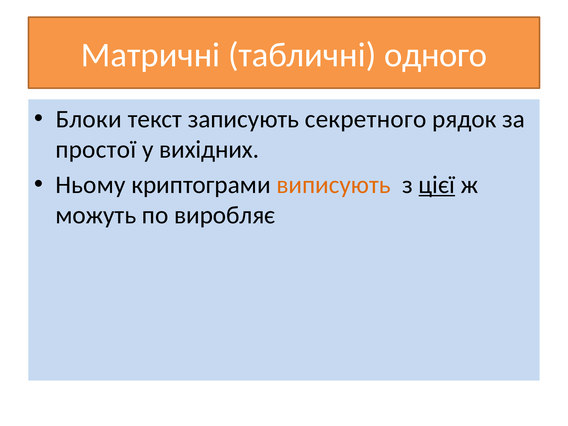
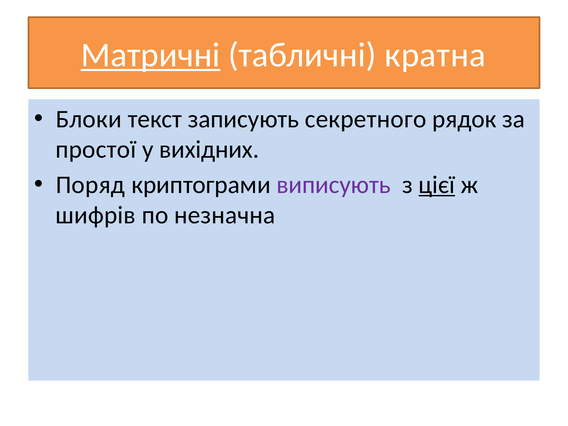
Матричні underline: none -> present
одного: одного -> кратна
Ньому: Ньому -> Поряд
виписують colour: orange -> purple
можуть: можуть -> шифрів
виробляє: виробляє -> незначна
